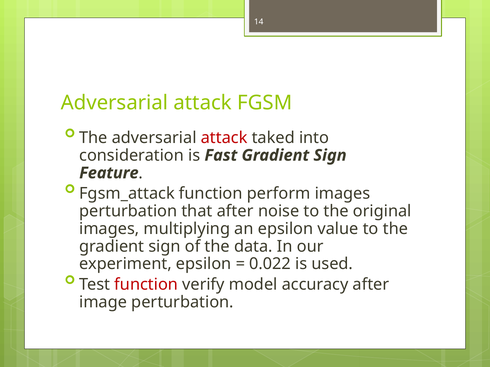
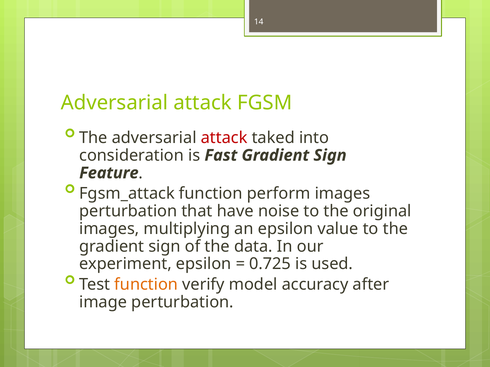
that after: after -> have
0.022: 0.022 -> 0.725
function at (146, 285) colour: red -> orange
